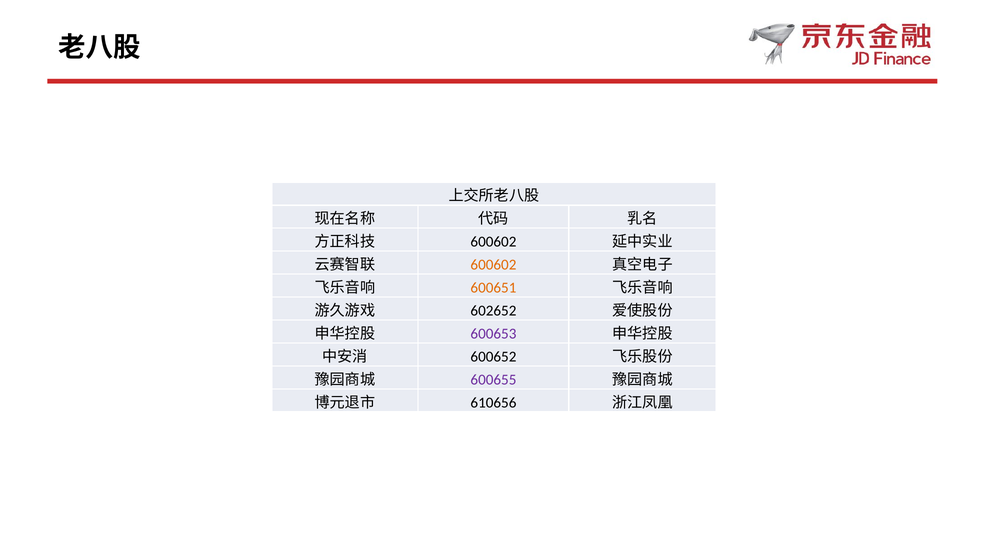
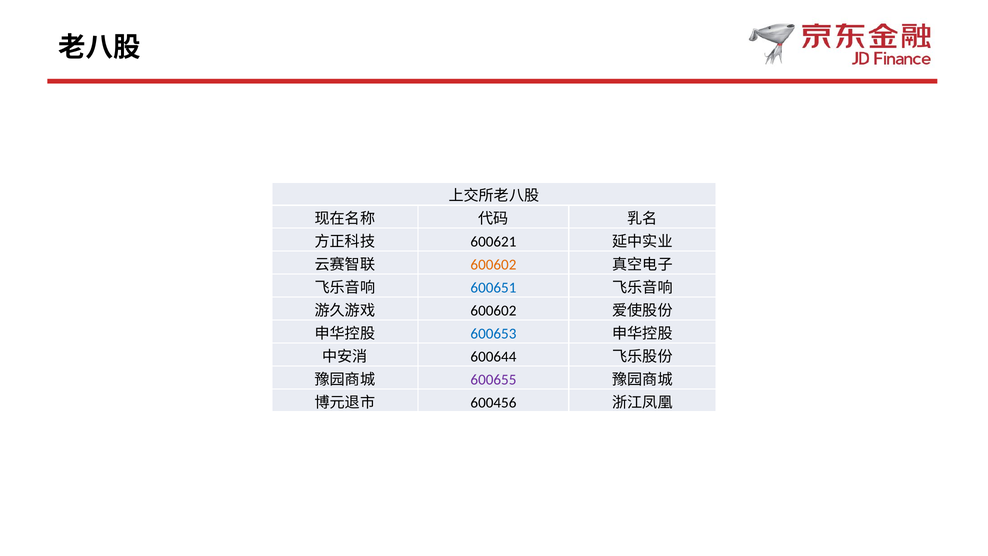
600602 at (493, 242): 600602 -> 600621
600651 colour: orange -> blue
602652 at (493, 311): 602652 -> 600602
600653 colour: purple -> blue
600652: 600652 -> 600644
610656: 610656 -> 600456
